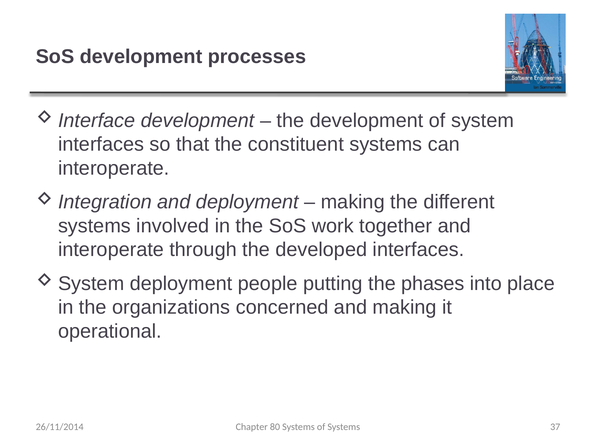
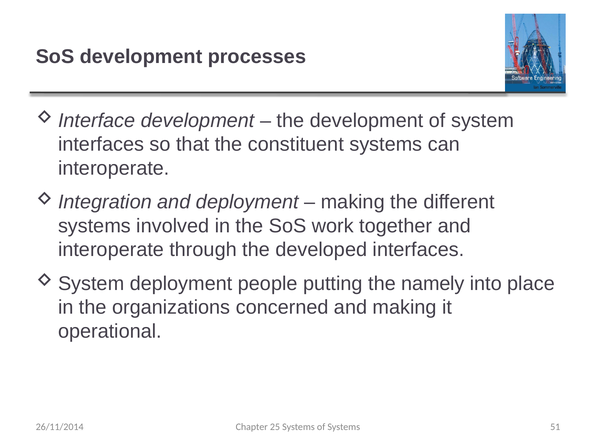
phases: phases -> namely
80: 80 -> 25
37: 37 -> 51
